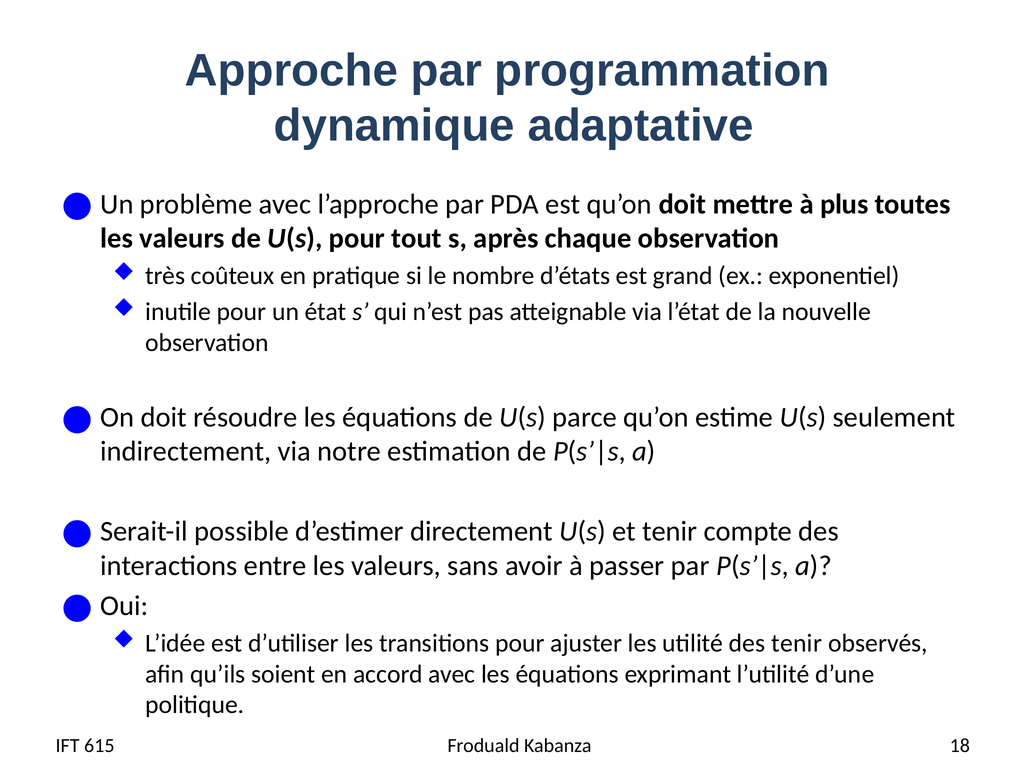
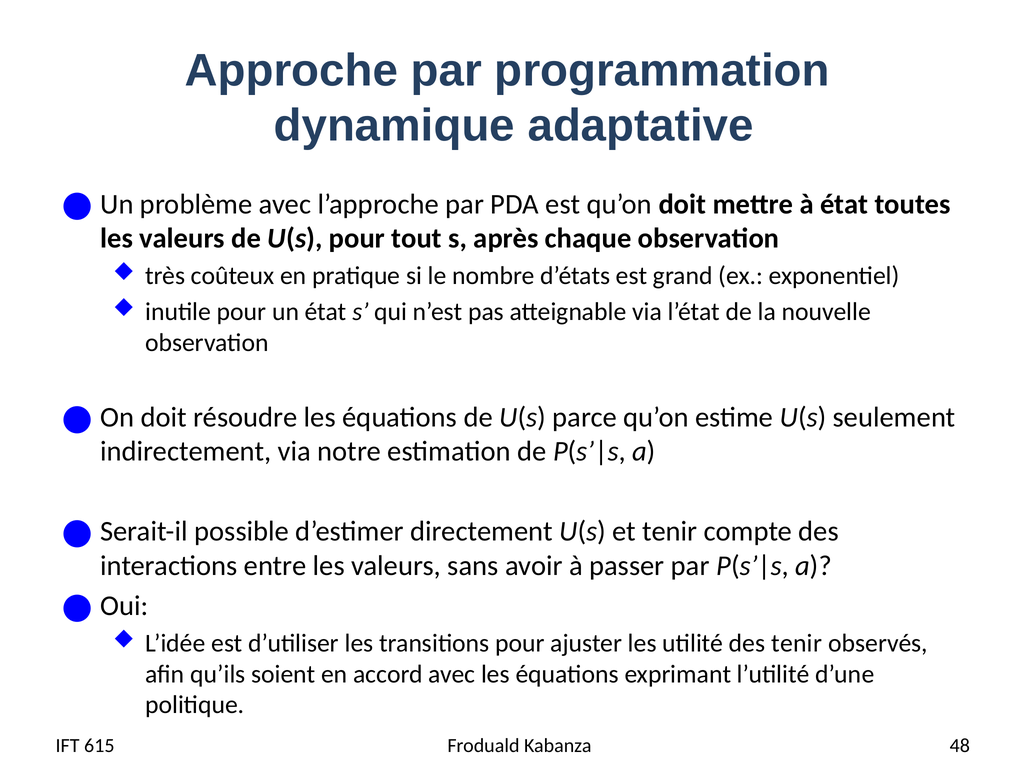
à plus: plus -> état
18: 18 -> 48
